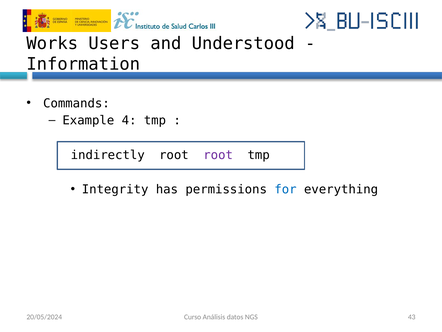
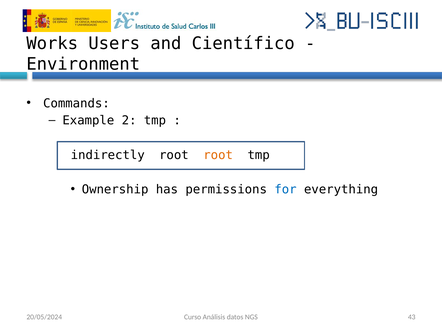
Understood: Understood -> Científico
Information: Information -> Environment
4: 4 -> 2
root at (218, 155) colour: purple -> orange
Integrity: Integrity -> Ownership
